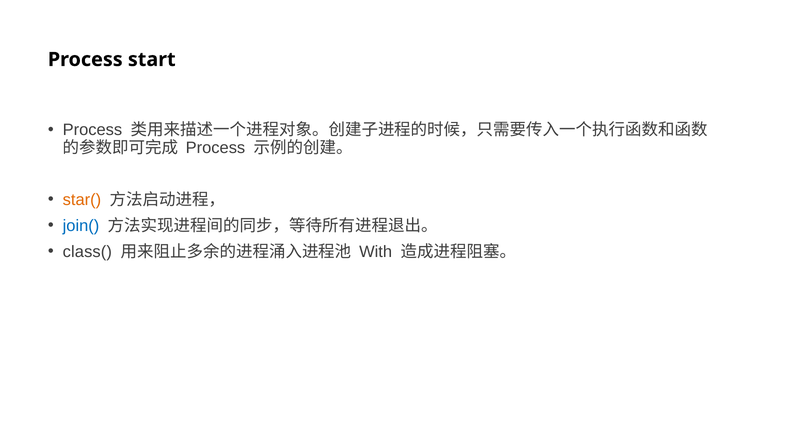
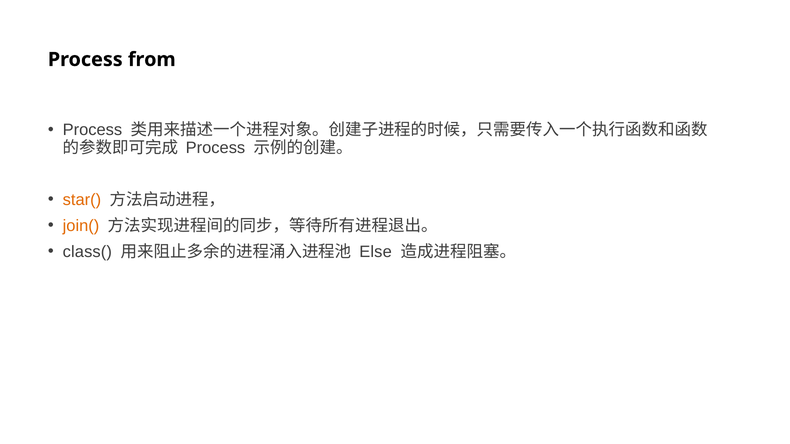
start: start -> from
join( colour: blue -> orange
With: With -> Else
